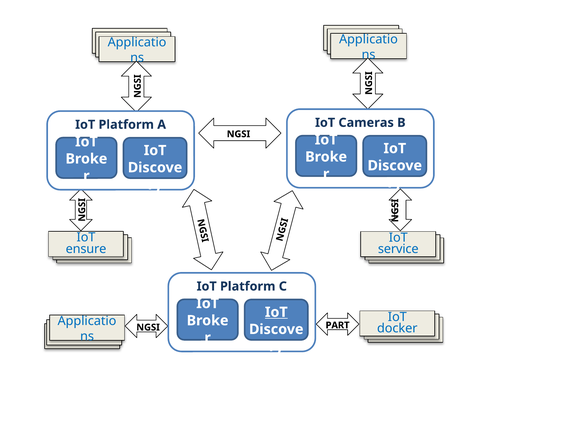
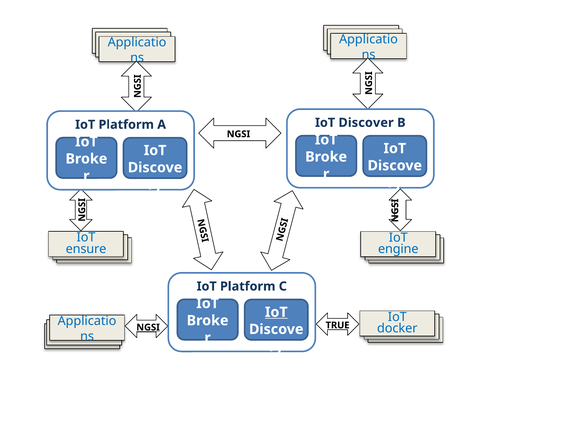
Cameras: Cameras -> Discover
service: service -> engine
PART: PART -> TRUE
NGSI at (148, 328) underline: none -> present
